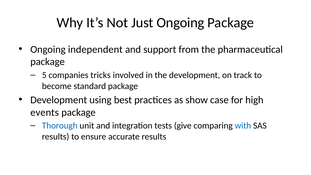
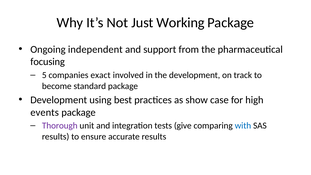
Just Ongoing: Ongoing -> Working
package at (48, 62): package -> focusing
tricks: tricks -> exact
Thorough colour: blue -> purple
